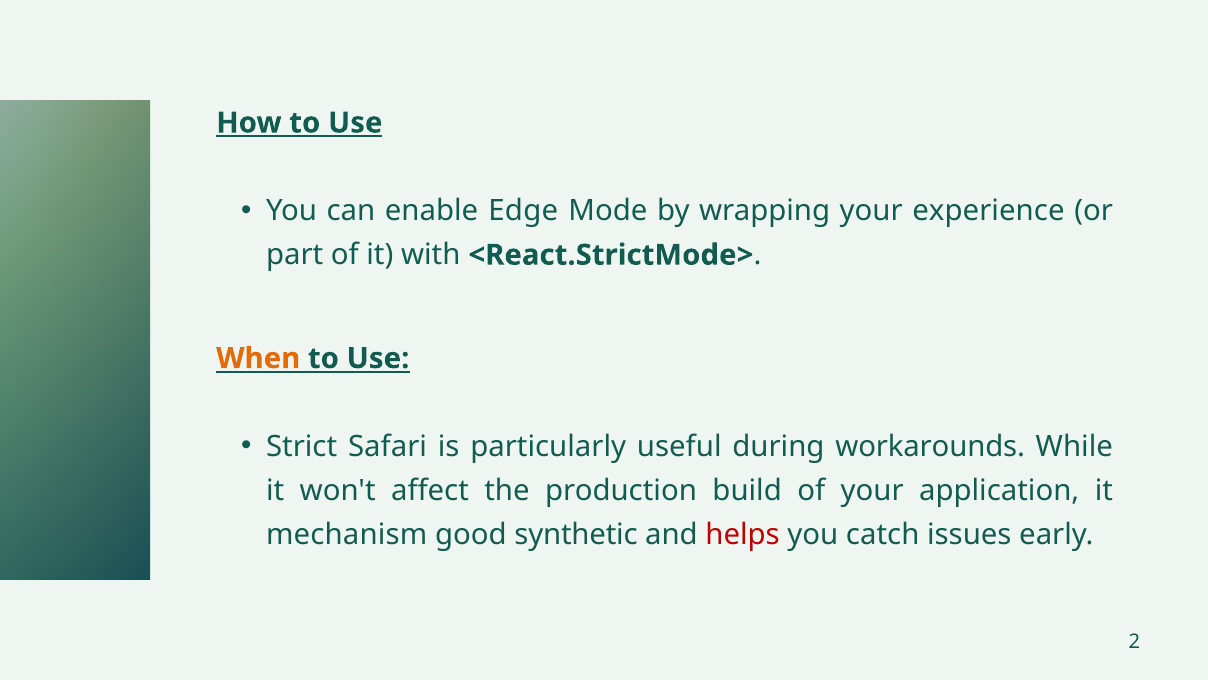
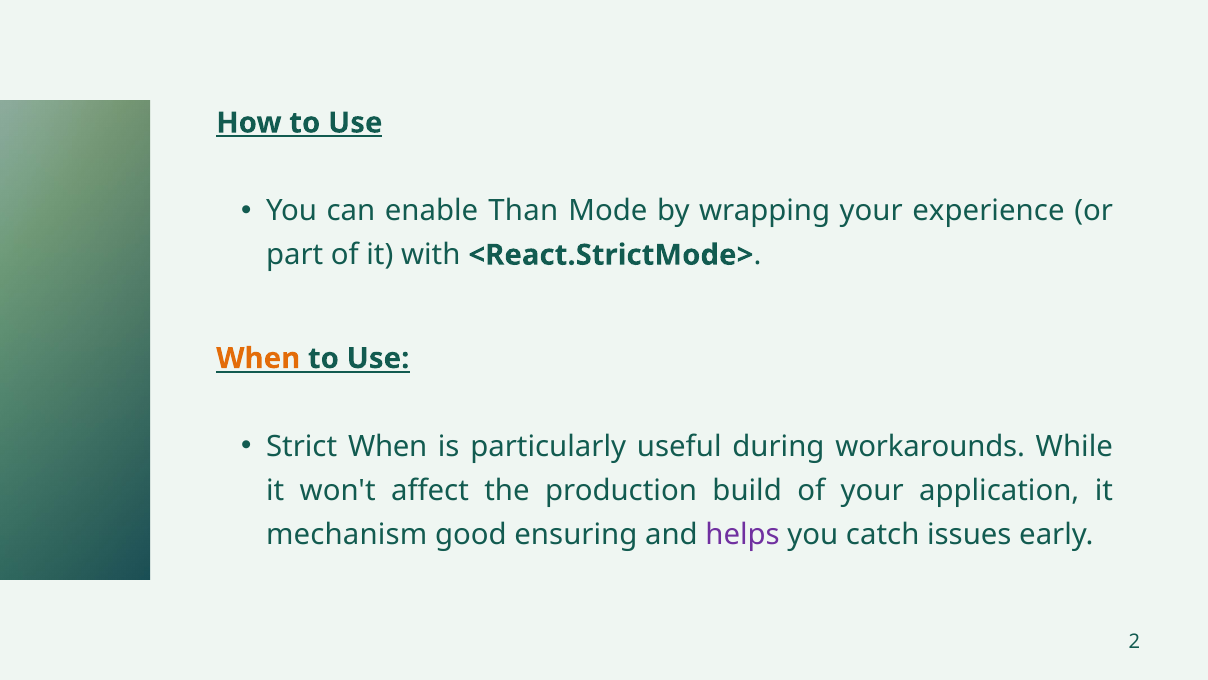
Edge: Edge -> Than
Strict Safari: Safari -> When
synthetic: synthetic -> ensuring
helps colour: red -> purple
